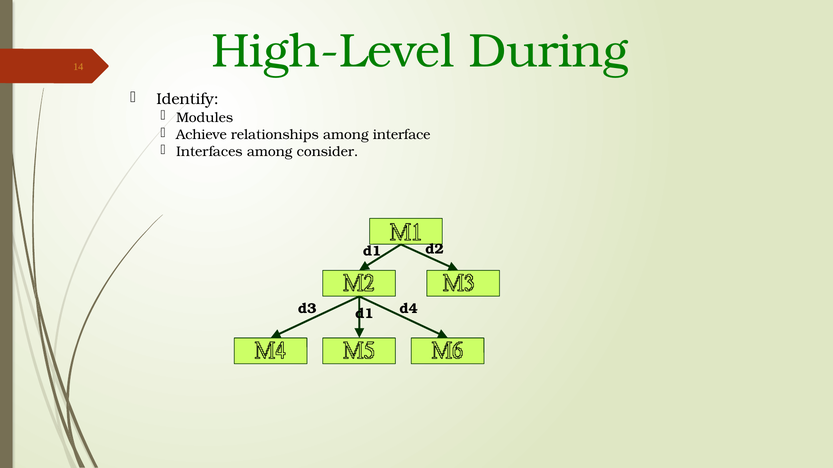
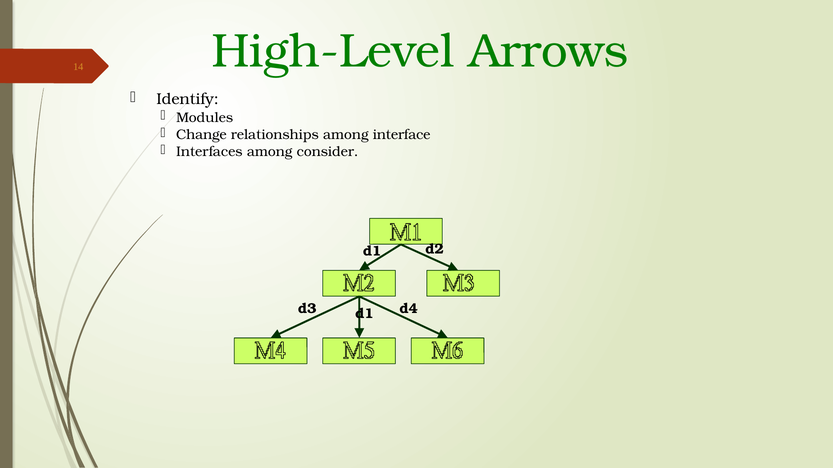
During: During -> Arrows
Achieve: Achieve -> Change
